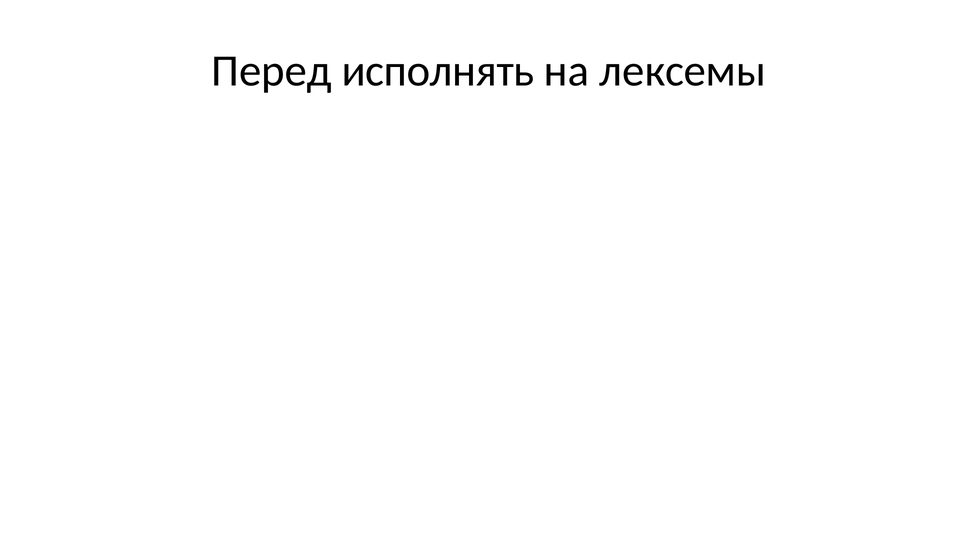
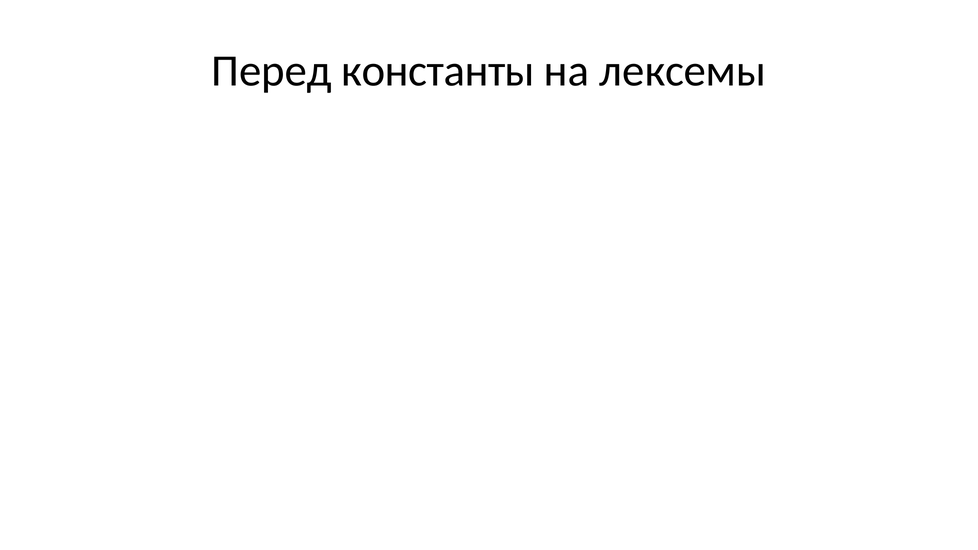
исполнять: исполнять -> константы
